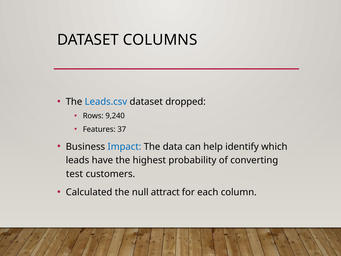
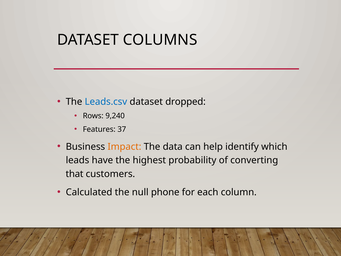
Impact colour: blue -> orange
test: test -> that
attract: attract -> phone
